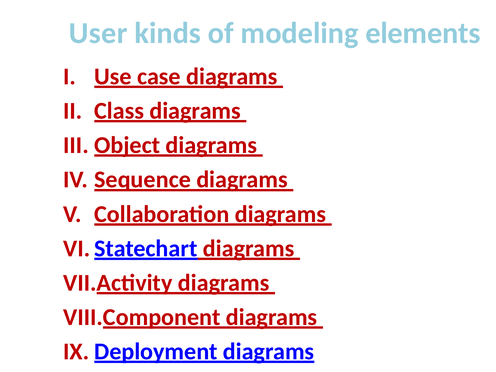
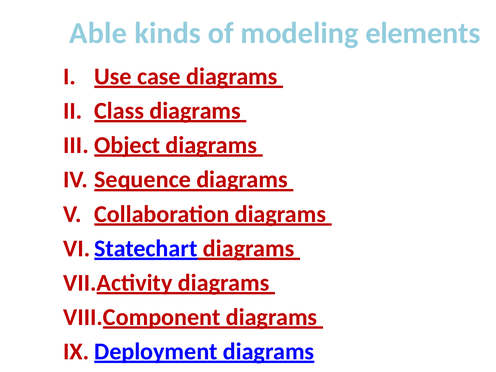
User: User -> Able
